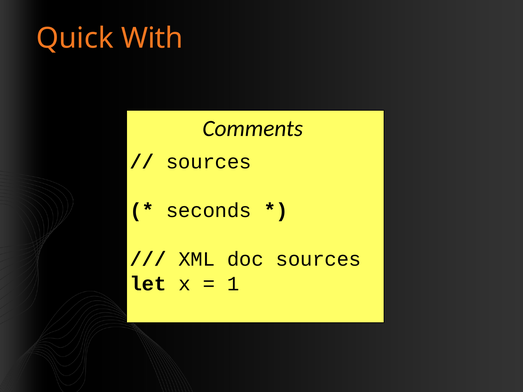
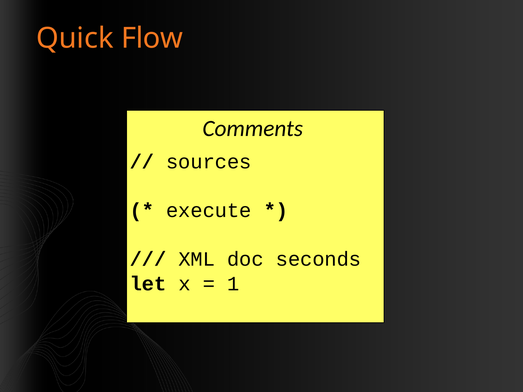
With: With -> Flow
seconds: seconds -> execute
doc sources: sources -> seconds
